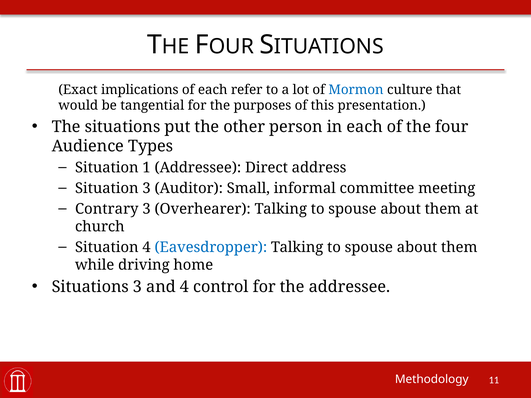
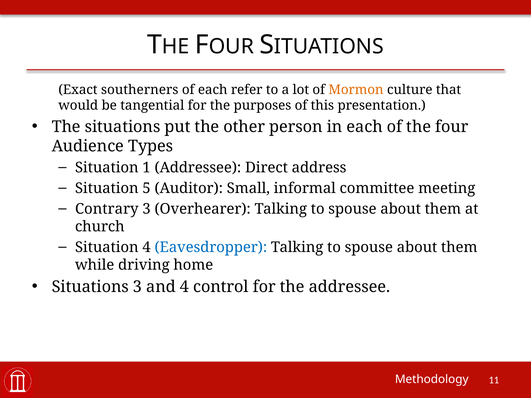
implications: implications -> southerners
Mormon colour: blue -> orange
Situation 3: 3 -> 5
